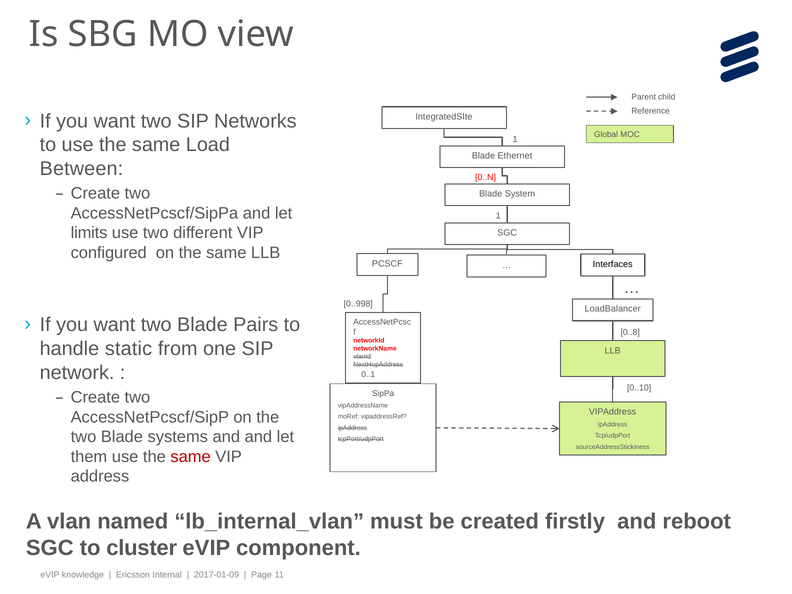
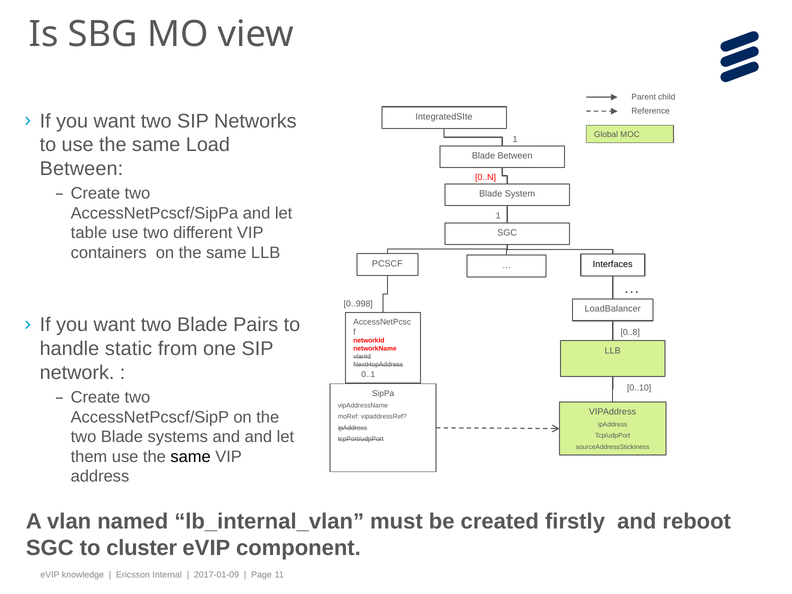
Blade Ethernet: Ethernet -> Between
limits: limits -> table
configured: configured -> containers
same at (191, 457) colour: red -> black
